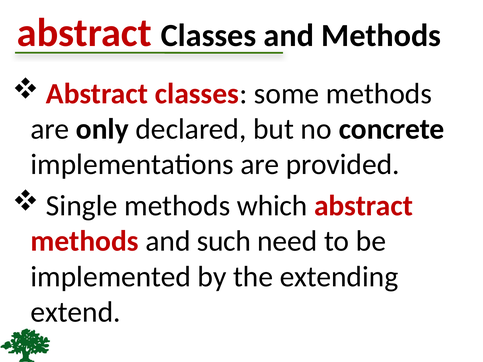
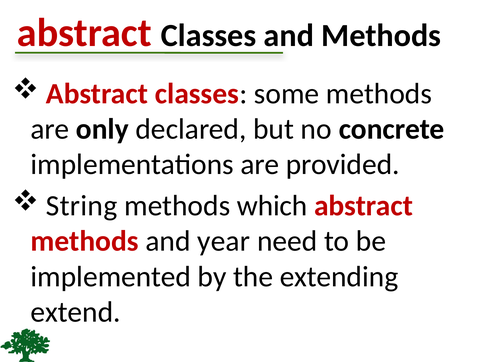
Single: Single -> String
such: such -> year
